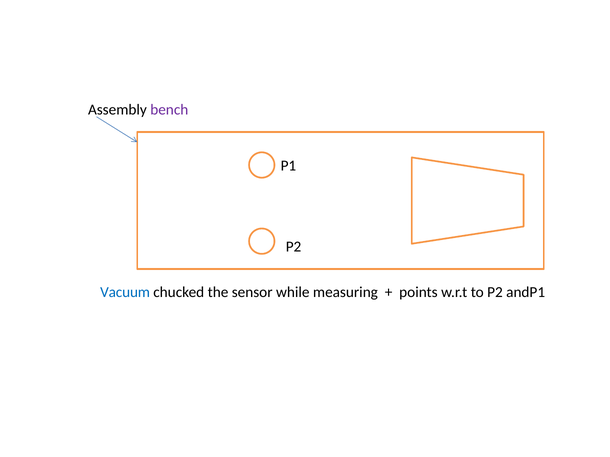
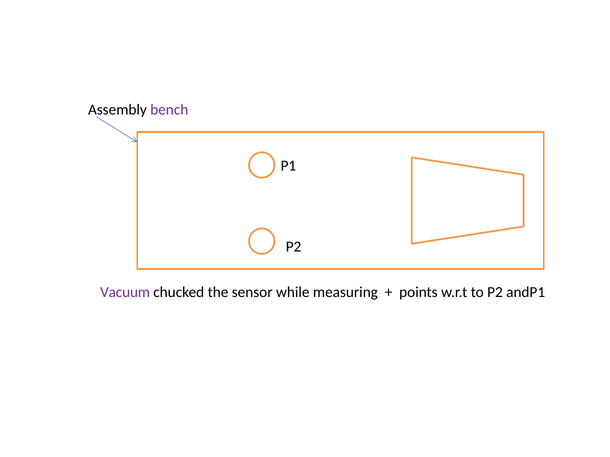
Vacuum colour: blue -> purple
